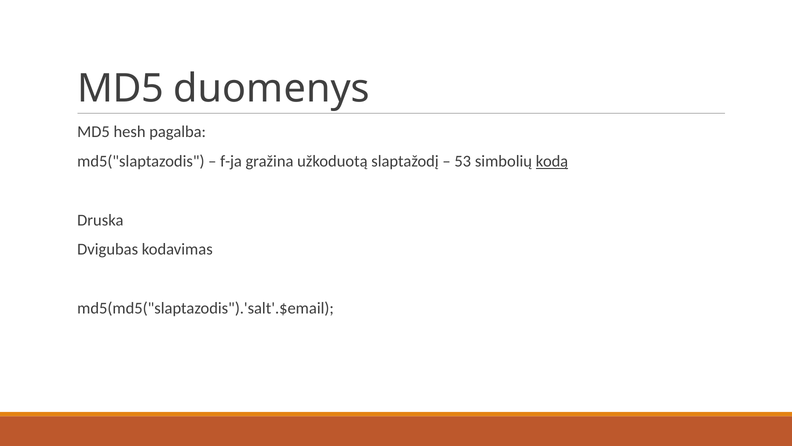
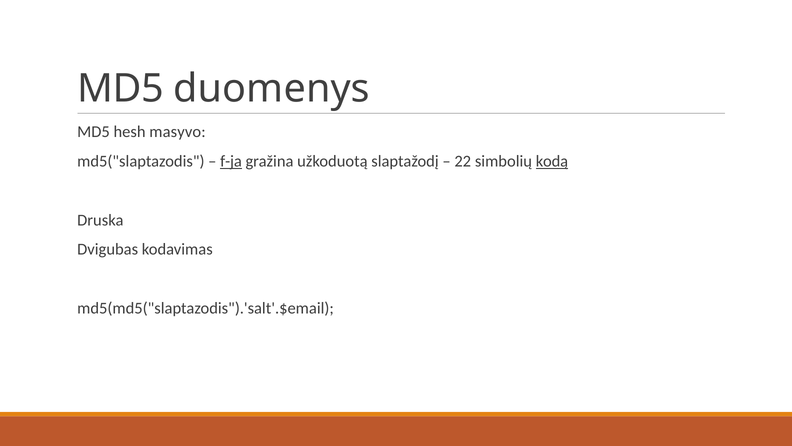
pagalba: pagalba -> masyvo
f-ja underline: none -> present
53: 53 -> 22
